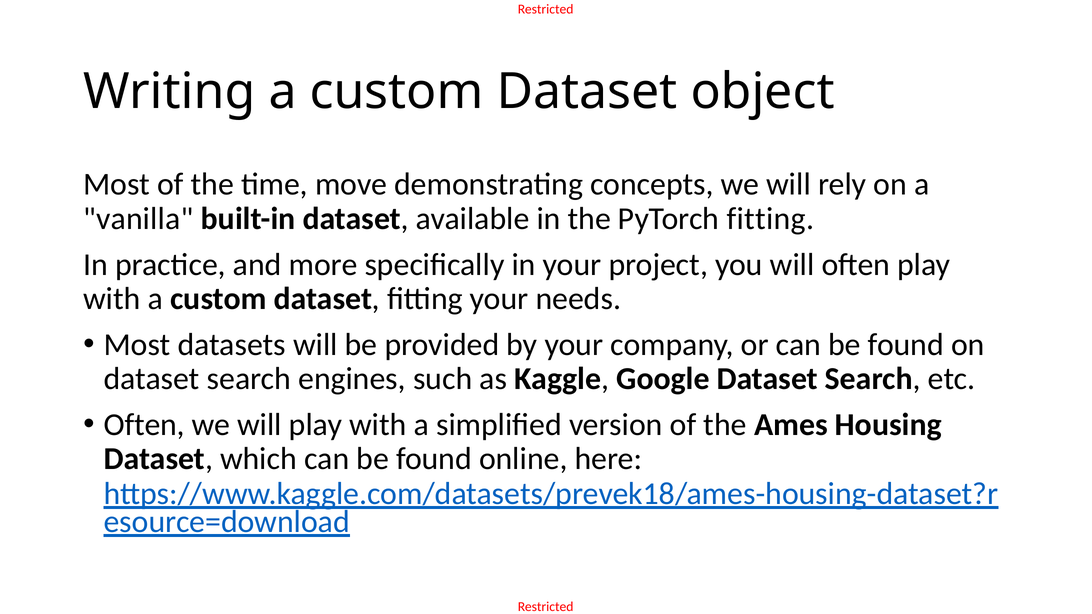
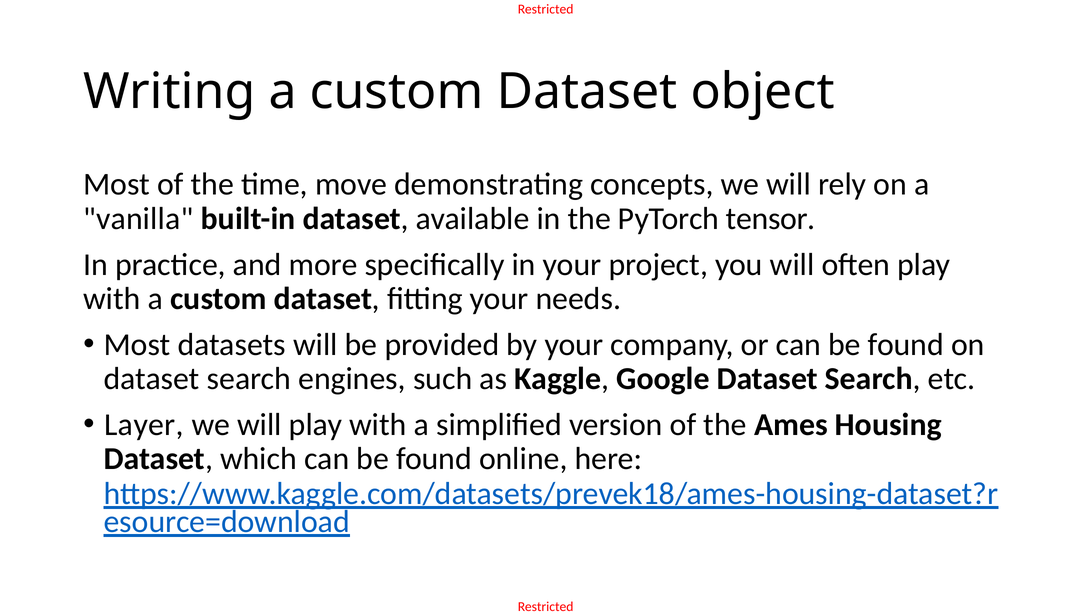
PyTorch fitting: fitting -> tensor
Often at (144, 425): Often -> Layer
